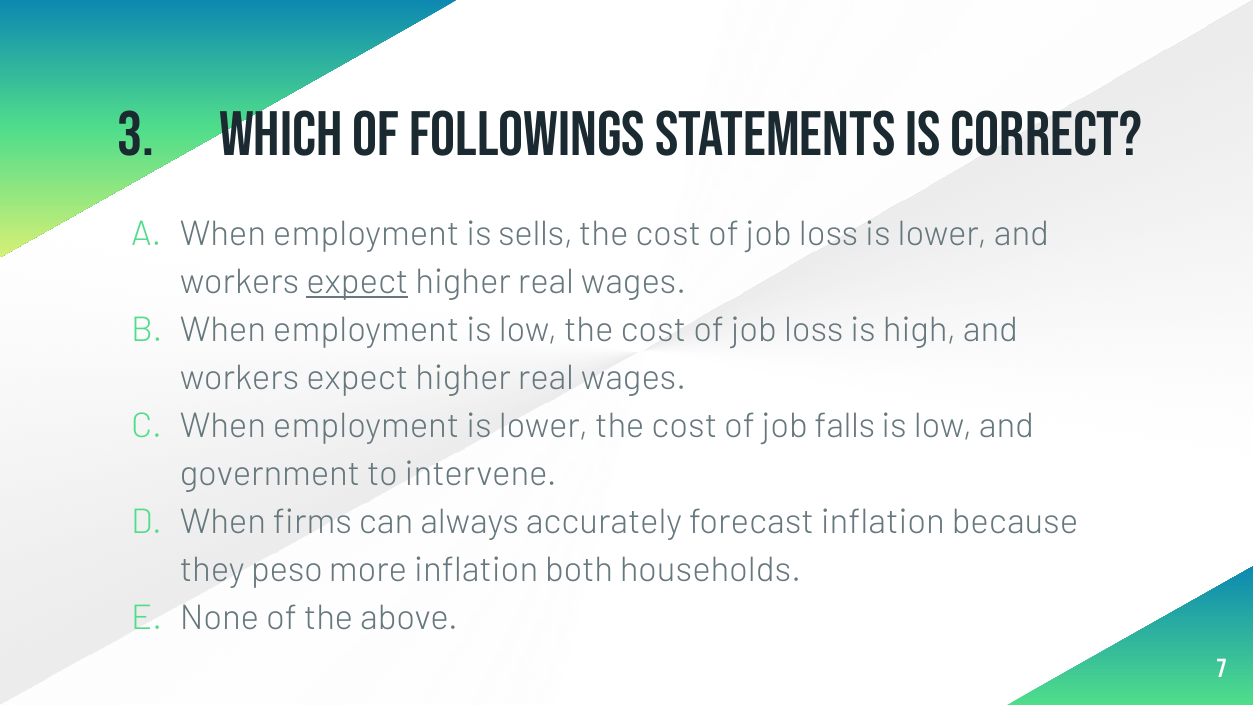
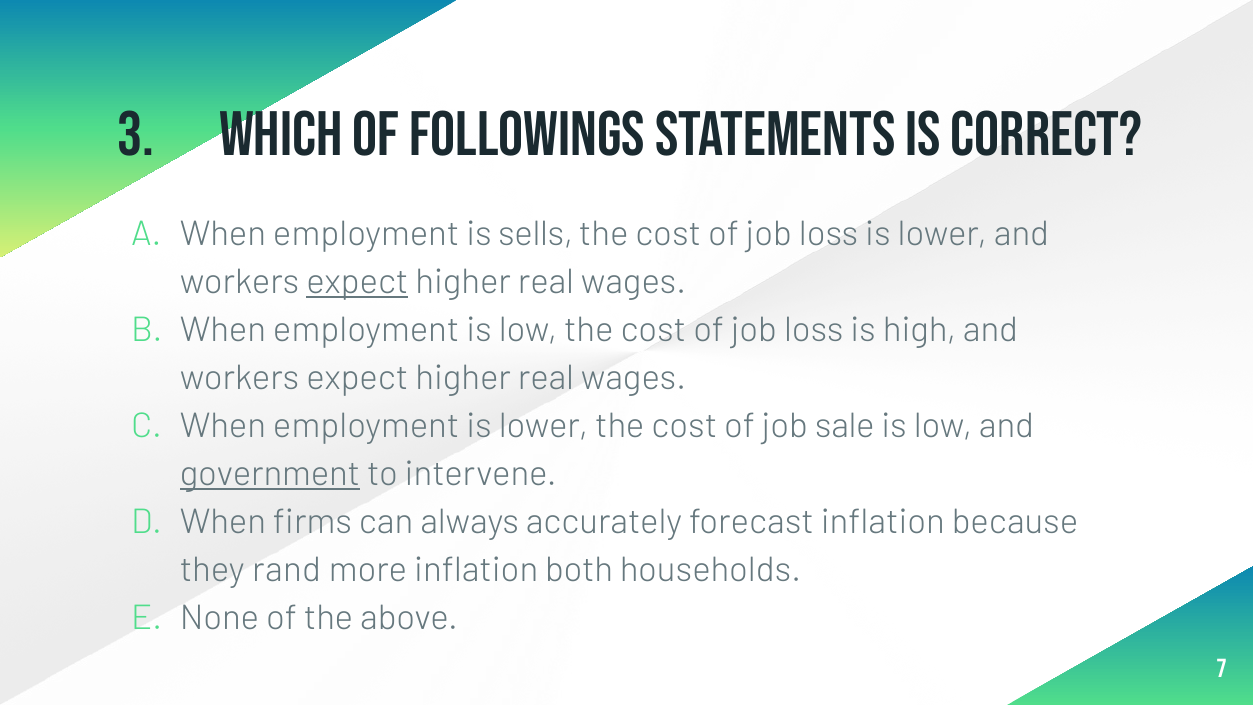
falls: falls -> sale
government underline: none -> present
peso: peso -> rand
